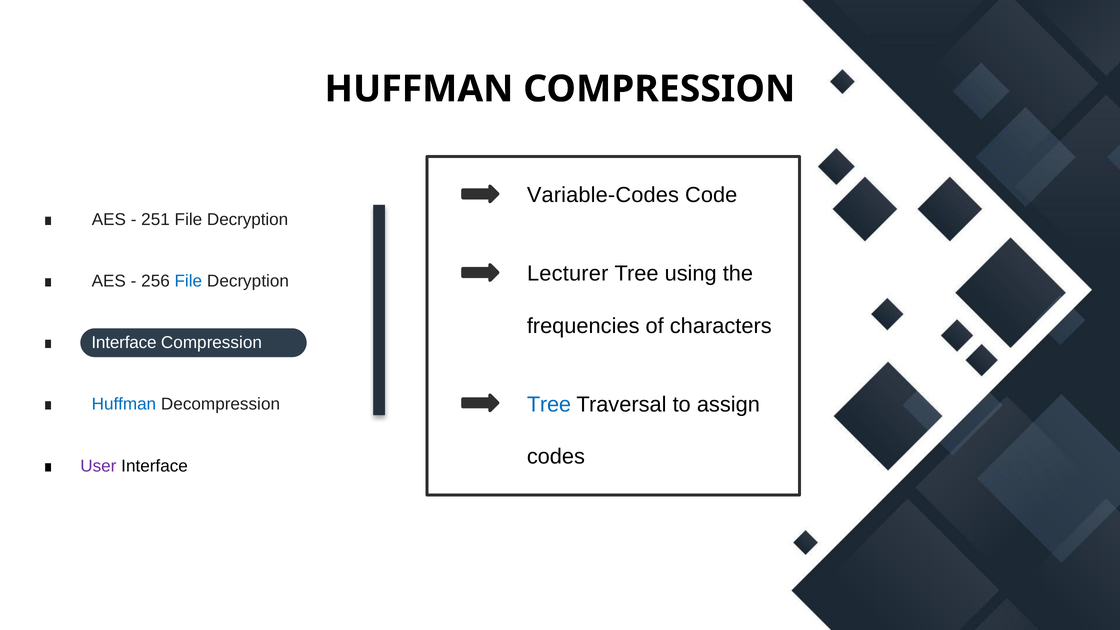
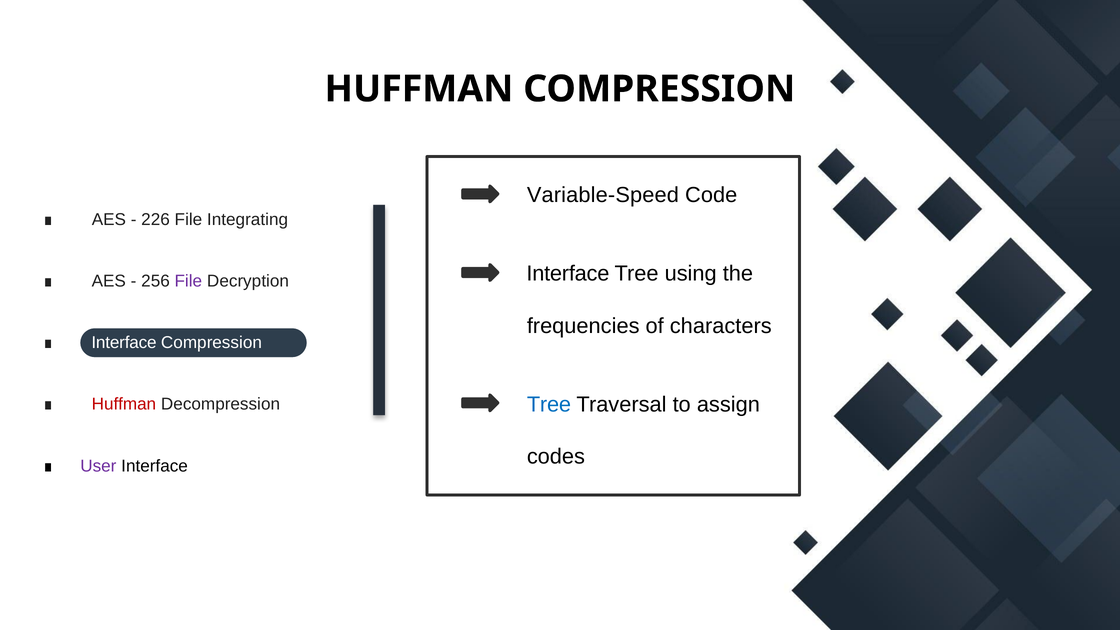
Variable-Codes: Variable-Codes -> Variable-Speed
251: 251 -> 226
Decryption at (248, 219): Decryption -> Integrating
Lecturer at (568, 274): Lecturer -> Interface
File at (188, 281) colour: blue -> purple
Huffman at (124, 404) colour: blue -> red
